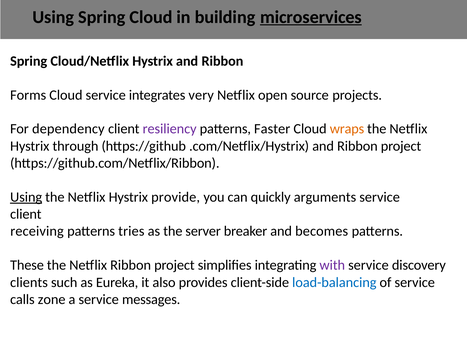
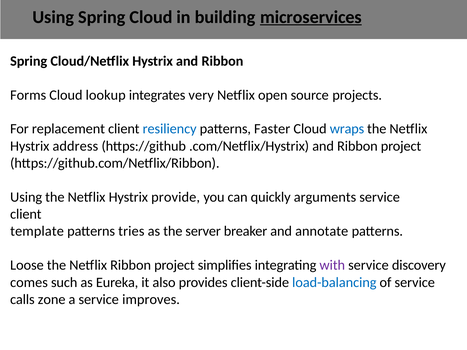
Cloud service: service -> lookup
dependency: dependency -> replacement
resiliency colour: purple -> blue
wraps colour: orange -> blue
through: through -> address
Using at (26, 197) underline: present -> none
receiving: receiving -> template
becomes: becomes -> annotate
These: These -> Loose
clients: clients -> comes
messages: messages -> improves
